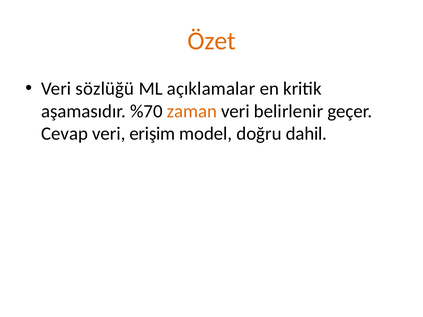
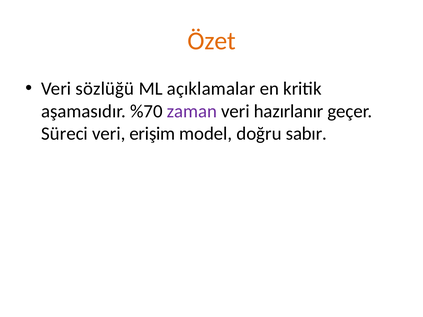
zaman colour: orange -> purple
belirlenir: belirlenir -> hazırlanır
Cevap: Cevap -> Süreci
dahil: dahil -> sabır
